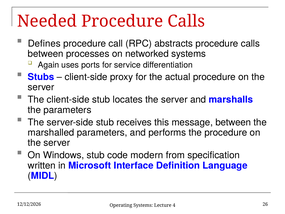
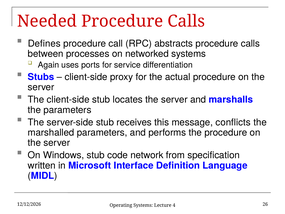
message between: between -> conflicts
modern: modern -> network
